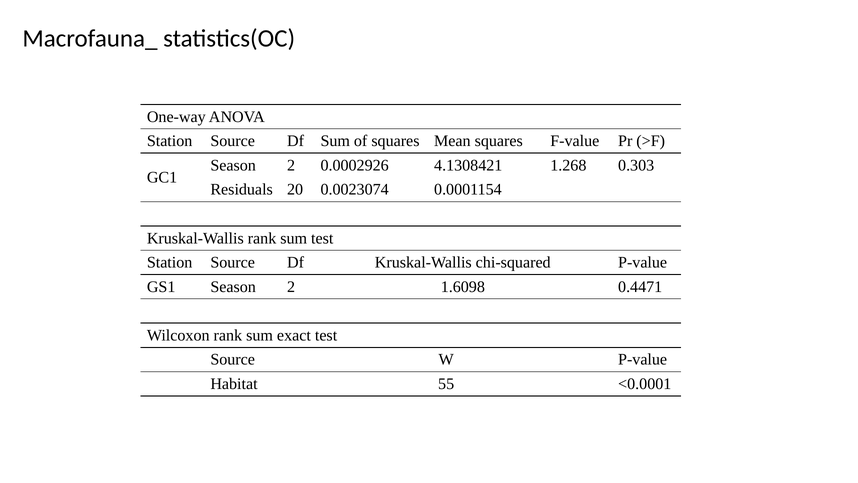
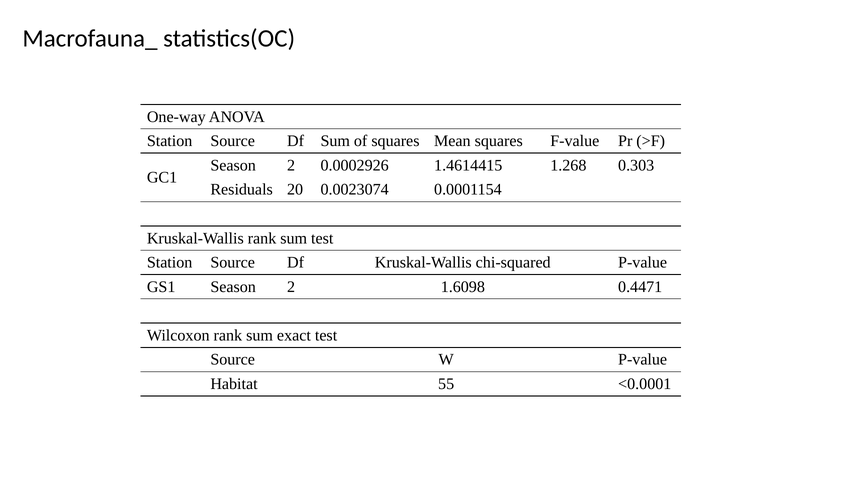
4.1308421: 4.1308421 -> 1.4614415
